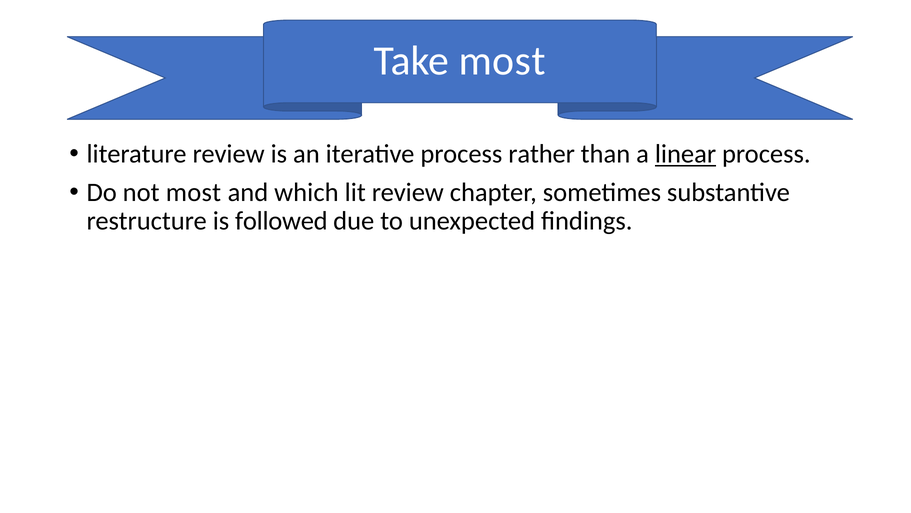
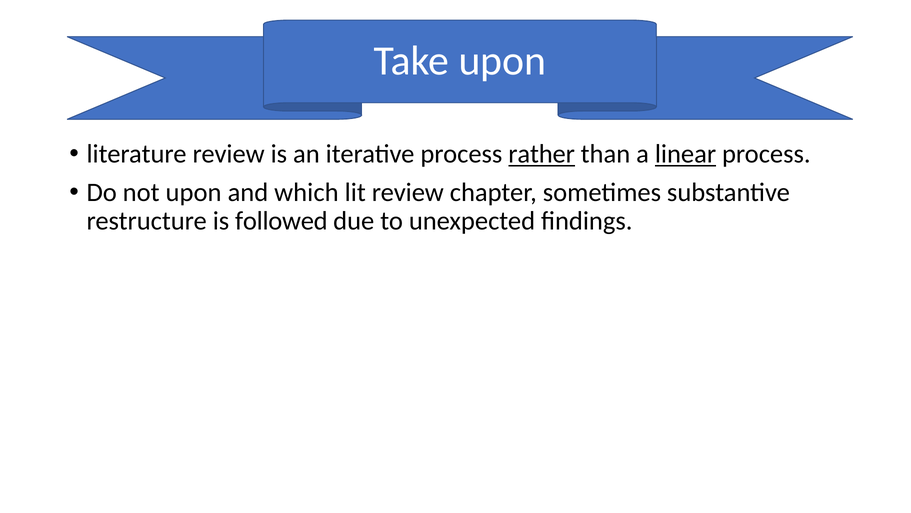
Take most: most -> upon
rather underline: none -> present
not most: most -> upon
